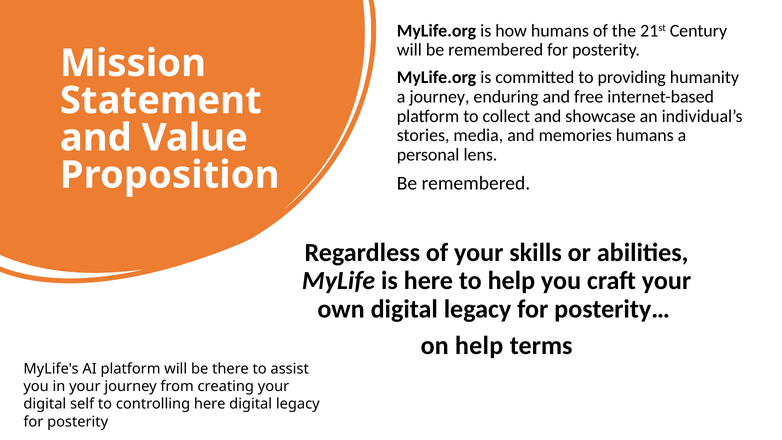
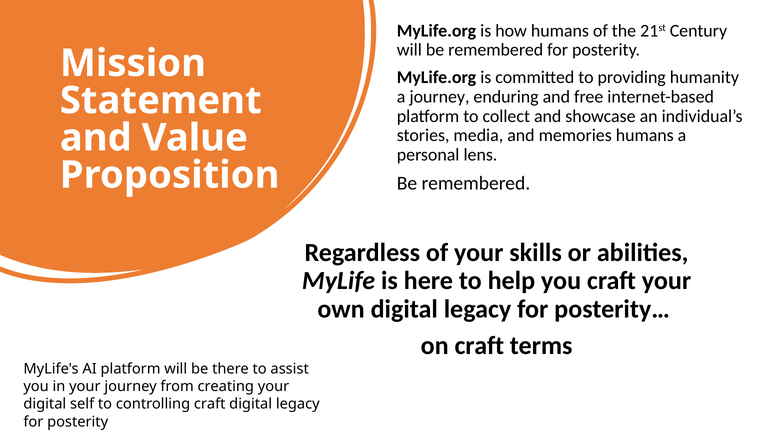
on help: help -> craft
controlling here: here -> craft
